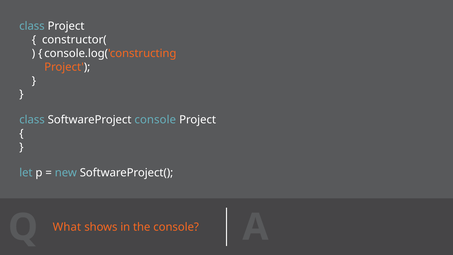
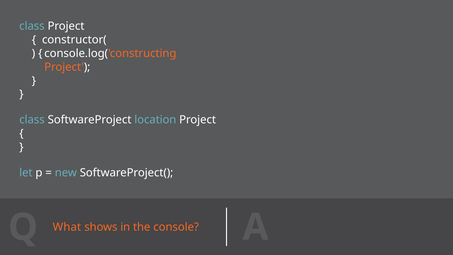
SoftwareProject console: console -> location
